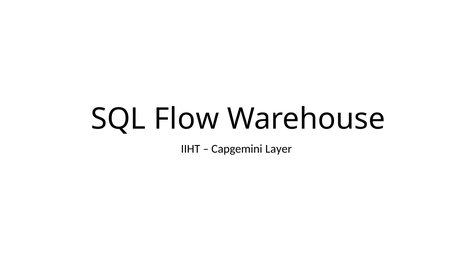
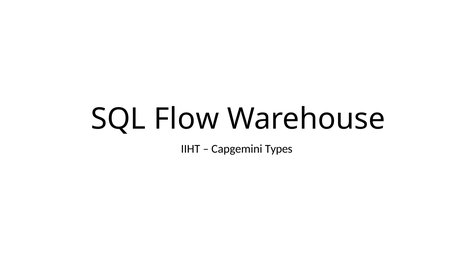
Layer: Layer -> Types
